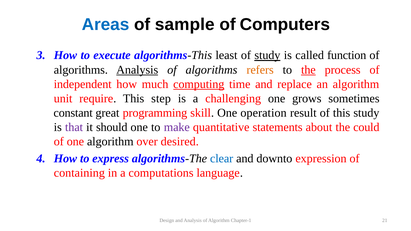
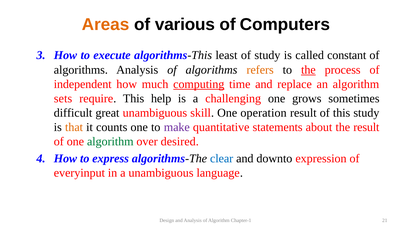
Areas colour: blue -> orange
sample: sample -> various
study at (267, 55) underline: present -> none
function: function -> constant
Analysis at (137, 70) underline: present -> none
unit: unit -> sets
step: step -> help
constant: constant -> difficult
great programming: programming -> unambiguous
that colour: purple -> orange
should: should -> counts
the could: could -> result
algorithm at (110, 142) colour: black -> green
containing: containing -> everyinput
a computations: computations -> unambiguous
